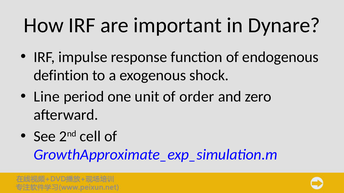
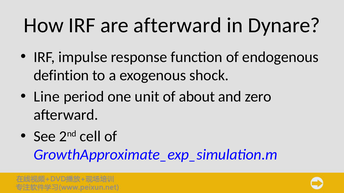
are important: important -> afterward
order: order -> about
